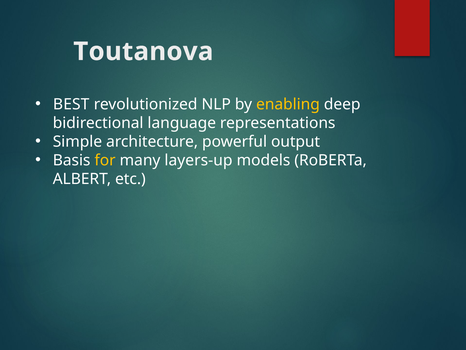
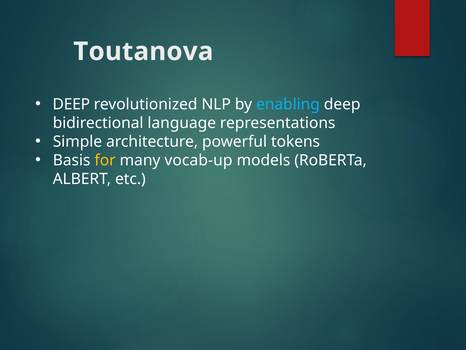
BEST at (71, 104): BEST -> DEEP
enabling colour: yellow -> light blue
output: output -> tokens
layers-up: layers-up -> vocab-up
